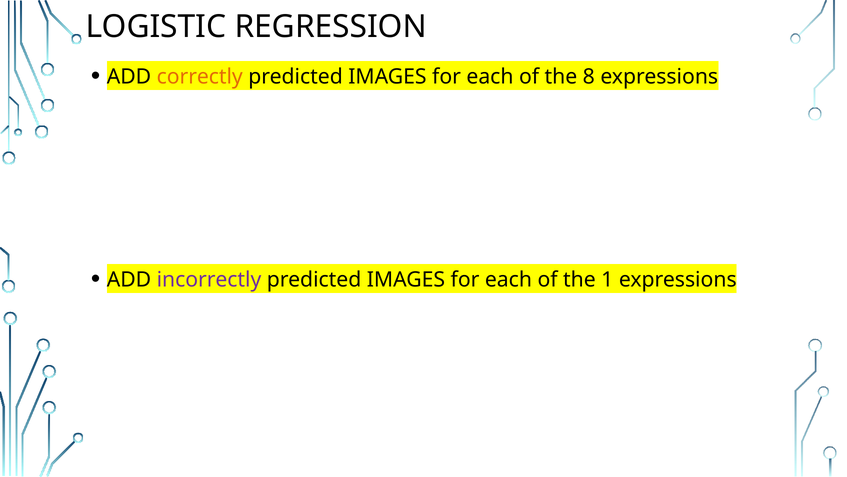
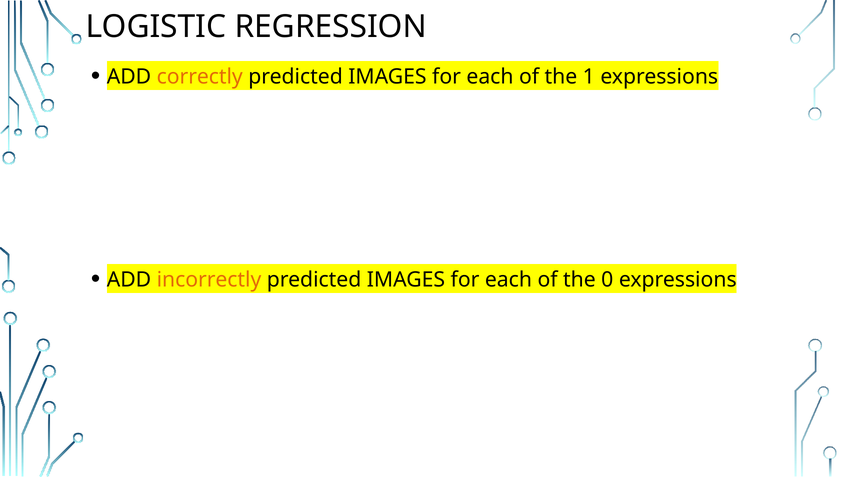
8: 8 -> 1
incorrectly colour: purple -> orange
1: 1 -> 0
